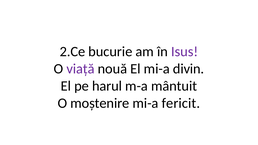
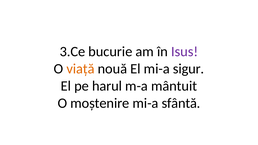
2.Ce: 2.Ce -> 3.Ce
viață colour: purple -> orange
divin: divin -> sigur
fericit: fericit -> sfântă
